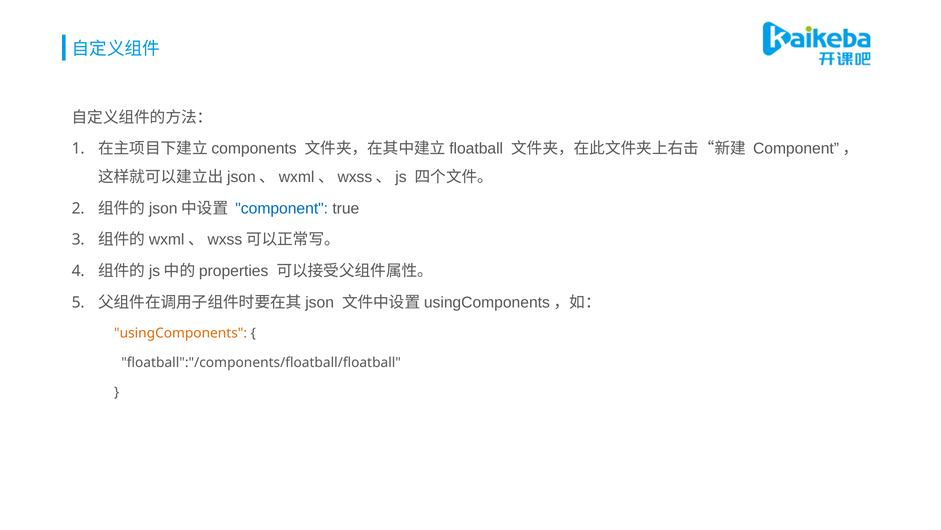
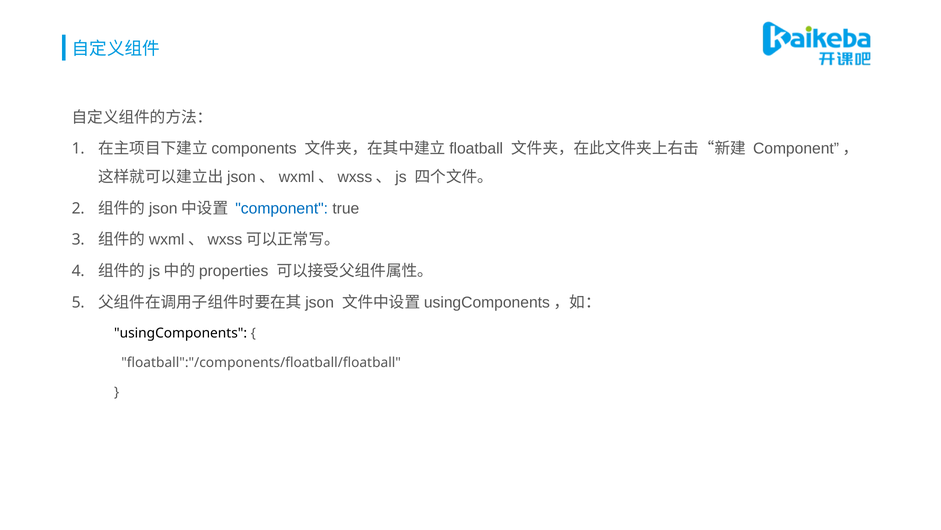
usingComponents colour: orange -> black
